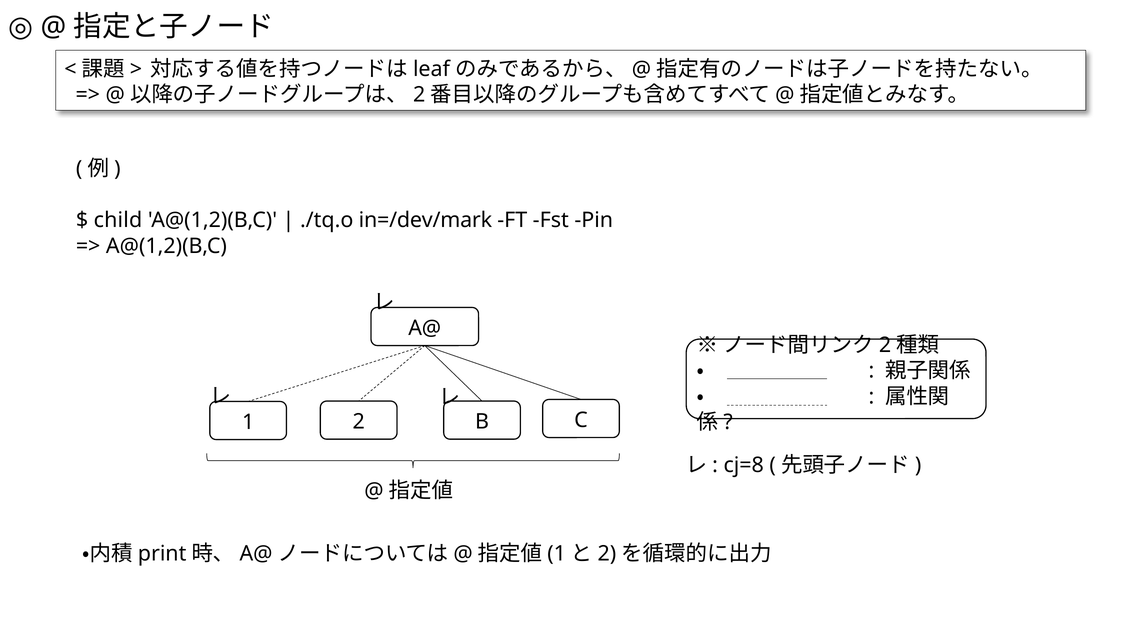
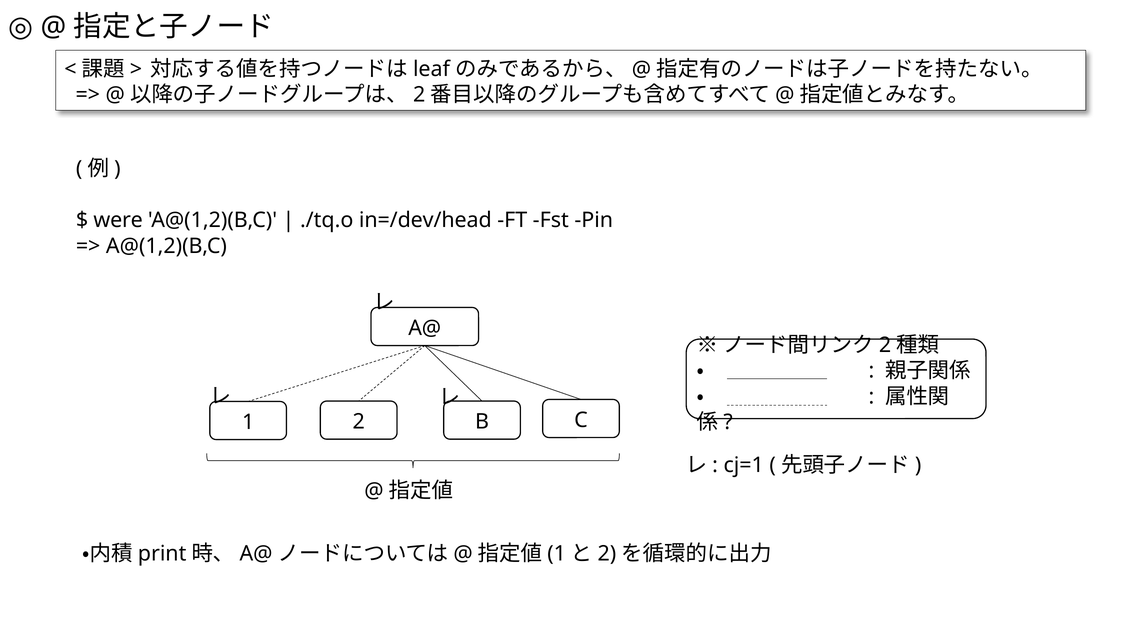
child: child -> were
in=/dev/mark: in=/dev/mark -> in=/dev/head
cj=8: cj=8 -> cj=1
